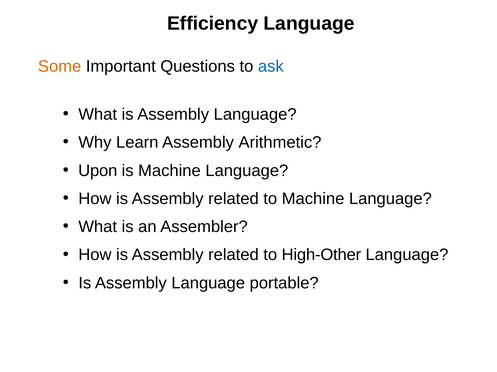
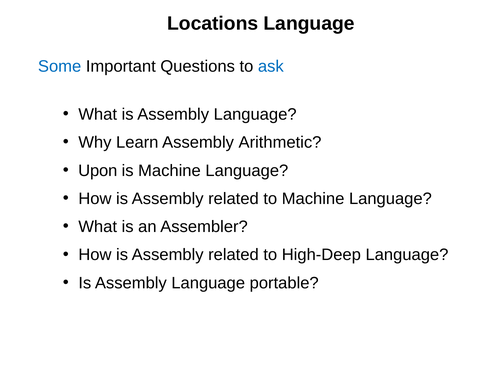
Efficiency: Efficiency -> Locations
Some colour: orange -> blue
High-Other: High-Other -> High-Deep
